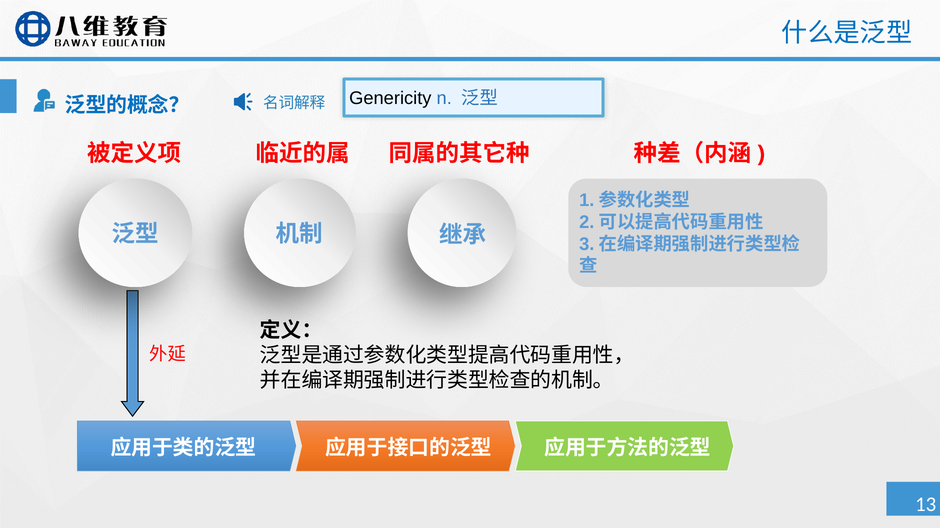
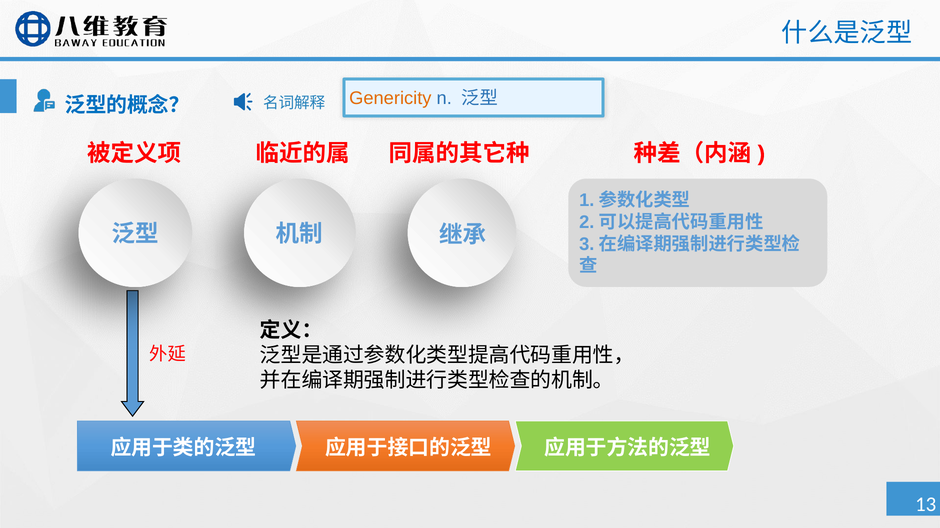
Genericity colour: black -> orange
